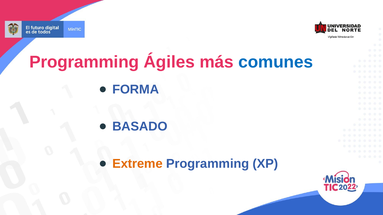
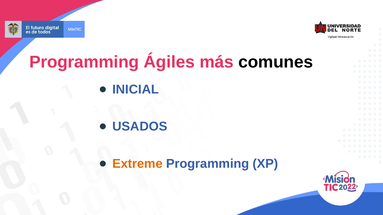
comunes colour: blue -> black
FORMA: FORMA -> INICIAL
BASADO: BASADO -> USADOS
